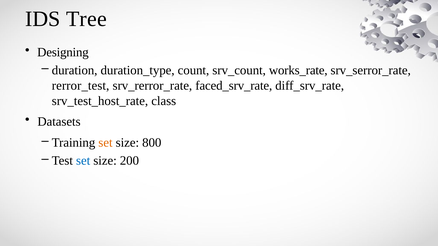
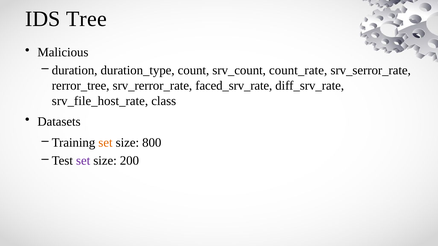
Designing: Designing -> Malicious
works_rate: works_rate -> count_rate
rerror_test: rerror_test -> rerror_tree
srv_test_host_rate: srv_test_host_rate -> srv_file_host_rate
set at (83, 161) colour: blue -> purple
